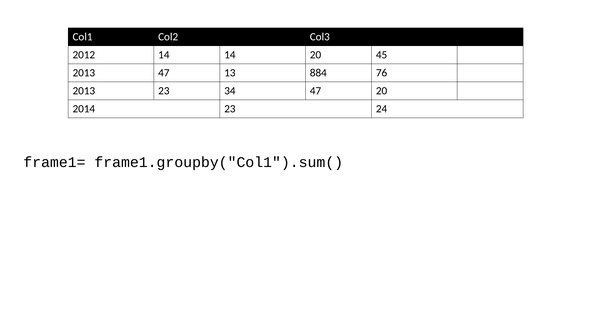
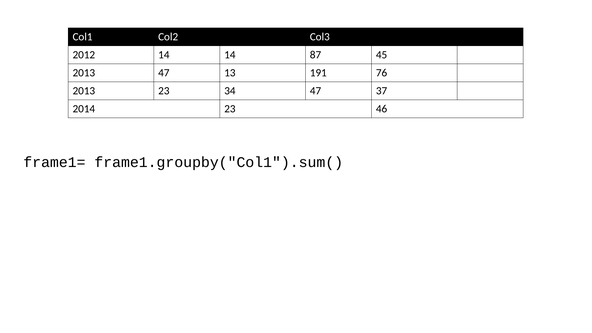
14 20: 20 -> 87
884: 884 -> 191
34 20: 20 -> 37
24: 24 -> 46
